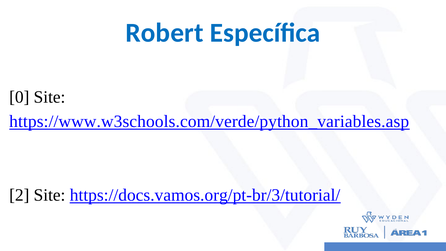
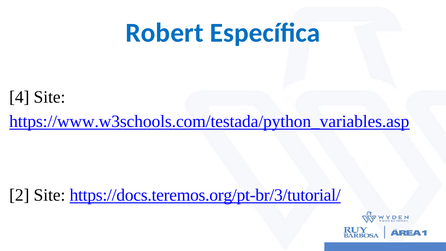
0: 0 -> 4
https://www.w3schools.com/verde/python_variables.asp: https://www.w3schools.com/verde/python_variables.asp -> https://www.w3schools.com/testada/python_variables.asp
https://docs.vamos.org/pt-br/3/tutorial/: https://docs.vamos.org/pt-br/3/tutorial/ -> https://docs.teremos.org/pt-br/3/tutorial/
